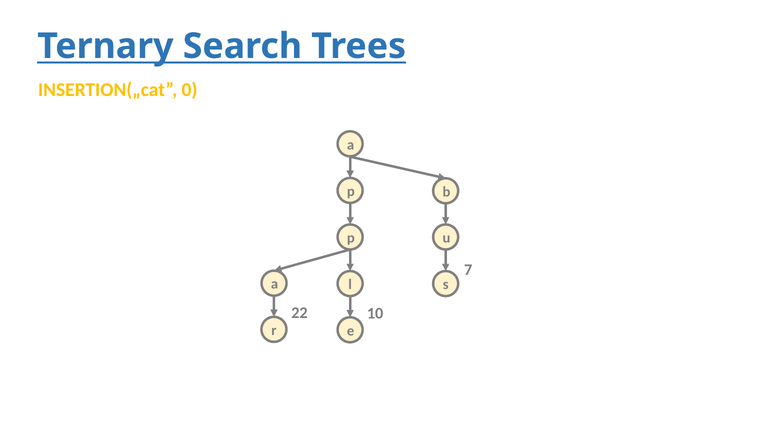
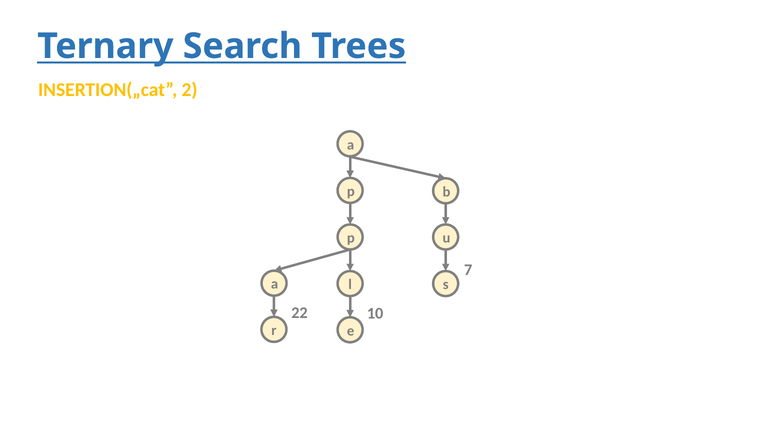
0: 0 -> 2
